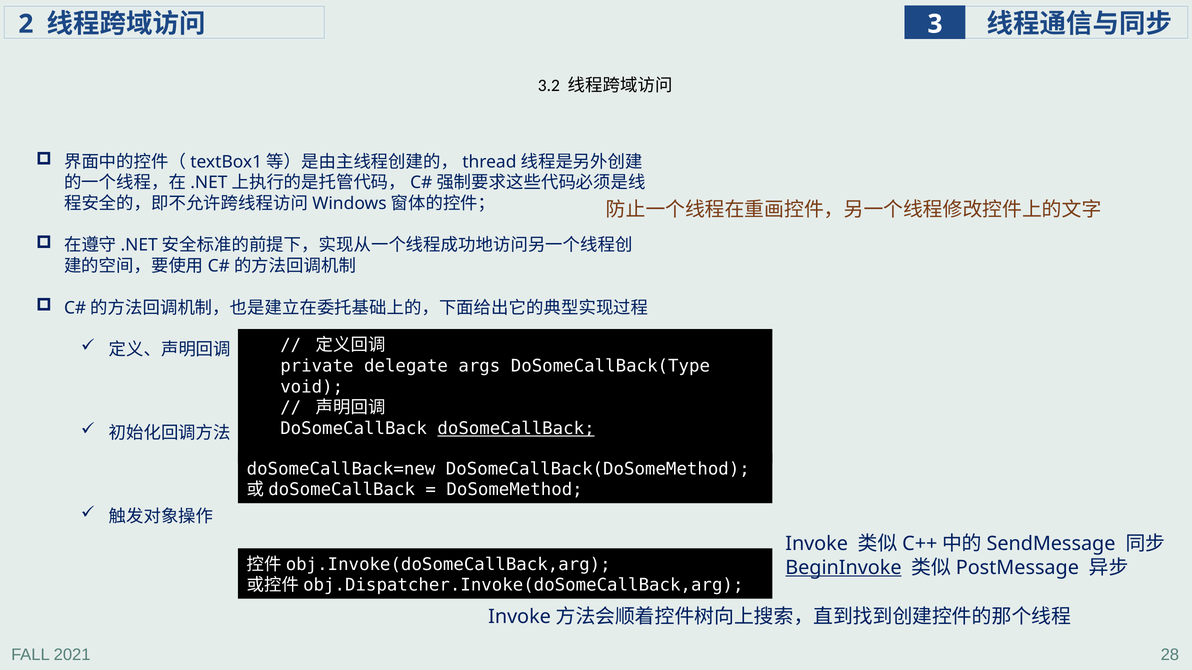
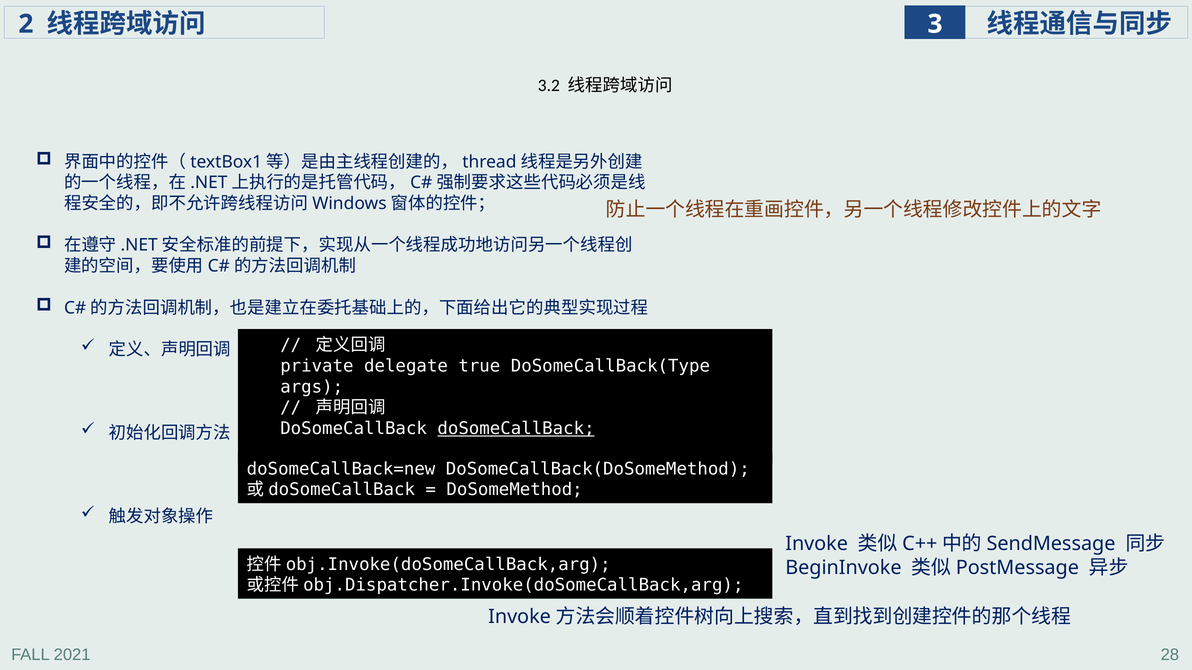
args: args -> true
void: void -> args
BeginInvoke underline: present -> none
